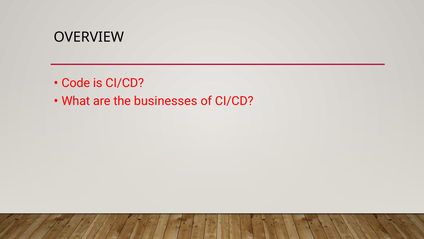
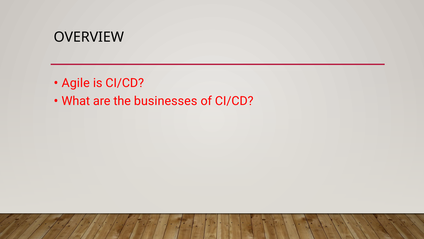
Code: Code -> Agile
